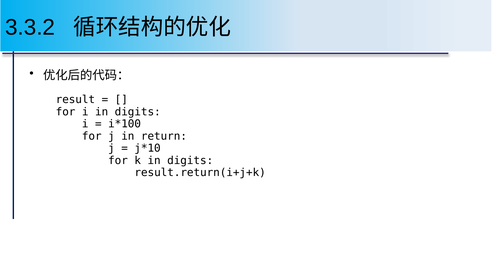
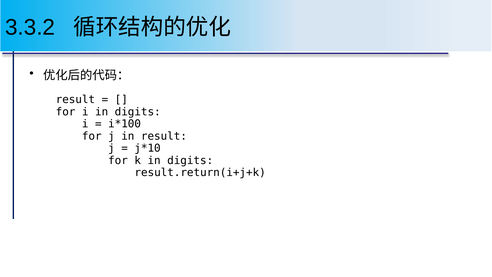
in return: return -> result
